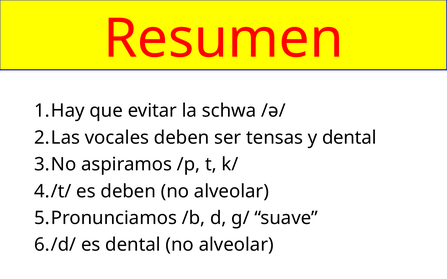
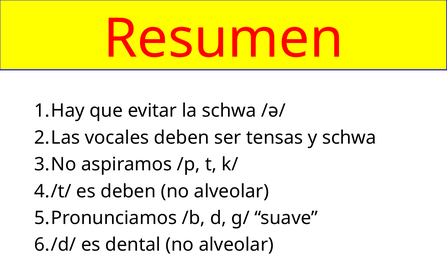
y dental: dental -> schwa
